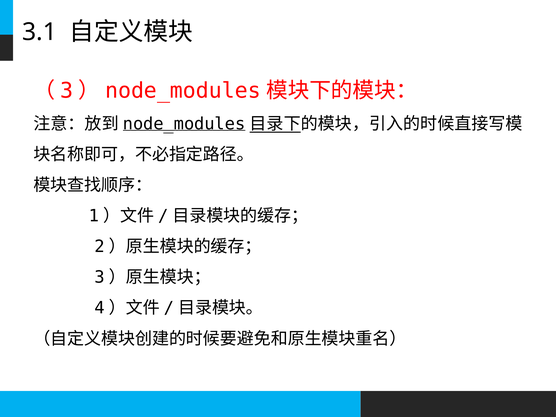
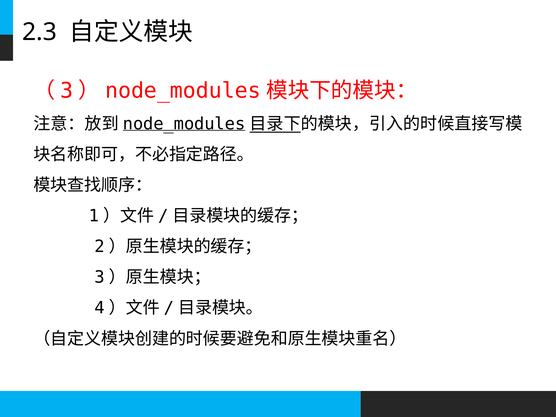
3.1: 3.1 -> 2.3
